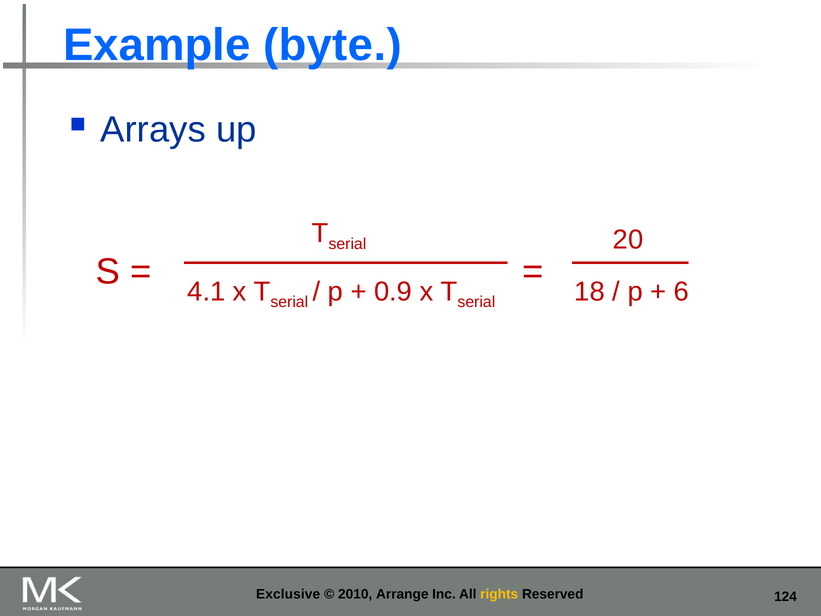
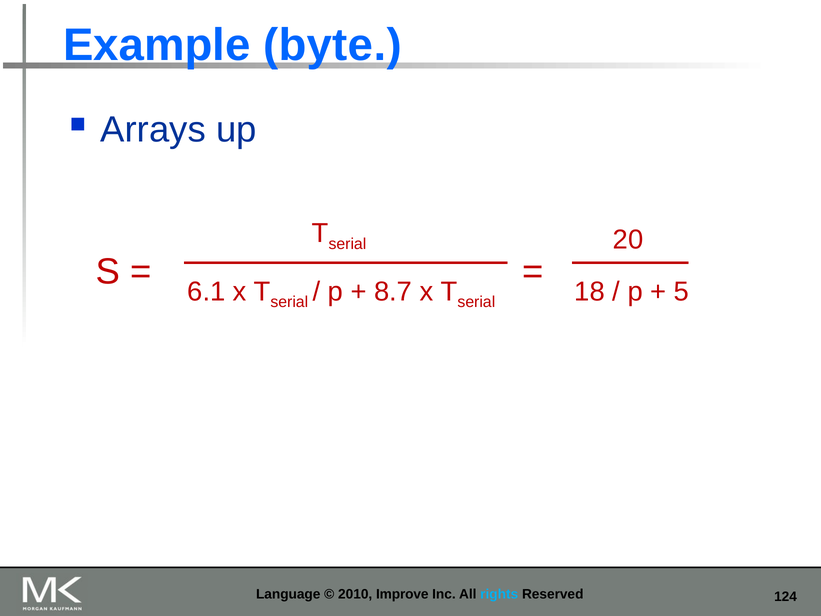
4.1: 4.1 -> 6.1
0.9: 0.9 -> 8.7
6: 6 -> 5
Exclusive: Exclusive -> Language
Arrange: Arrange -> Improve
rights colour: yellow -> light blue
